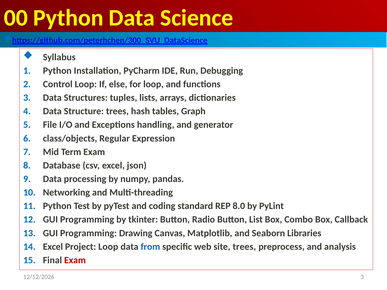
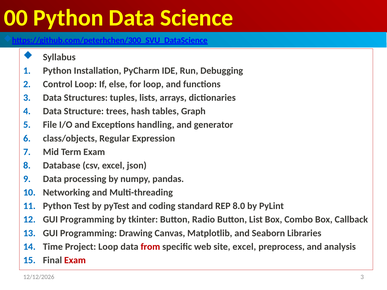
Excel at (53, 247): Excel -> Time
from colour: blue -> red
site trees: trees -> excel
